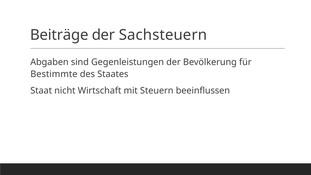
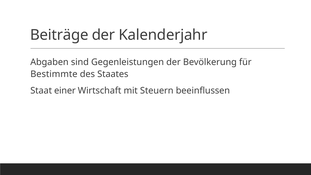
Sachsteuern: Sachsteuern -> Kalenderjahr
nicht: nicht -> einer
